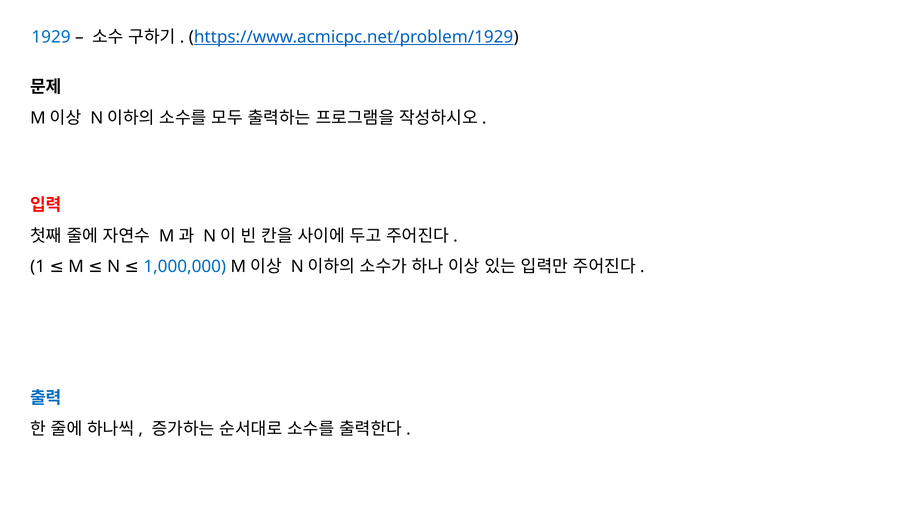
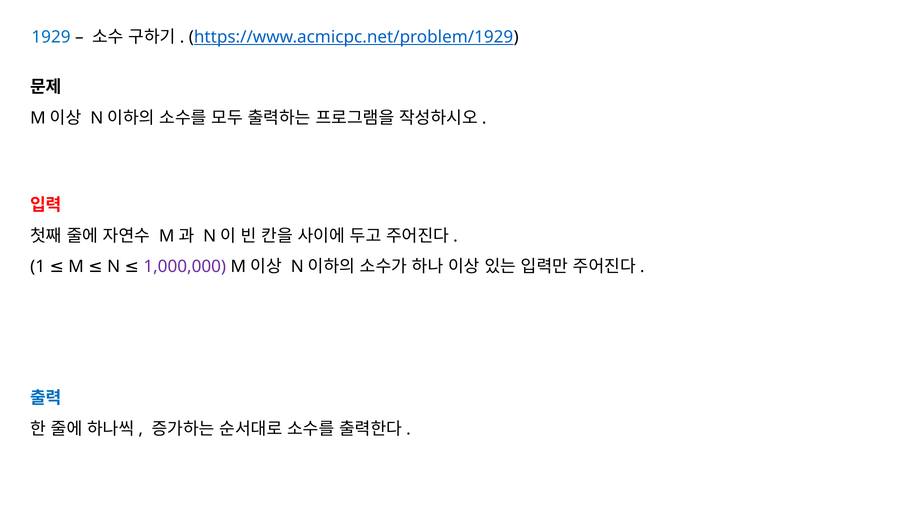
1,000,000 colour: blue -> purple
